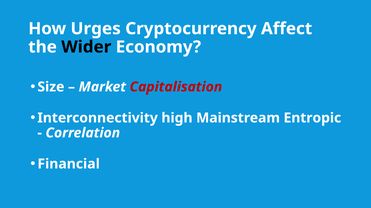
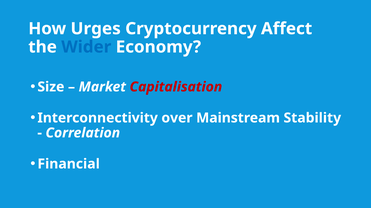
Wider colour: black -> blue
high: high -> over
Entropic: Entropic -> Stability
